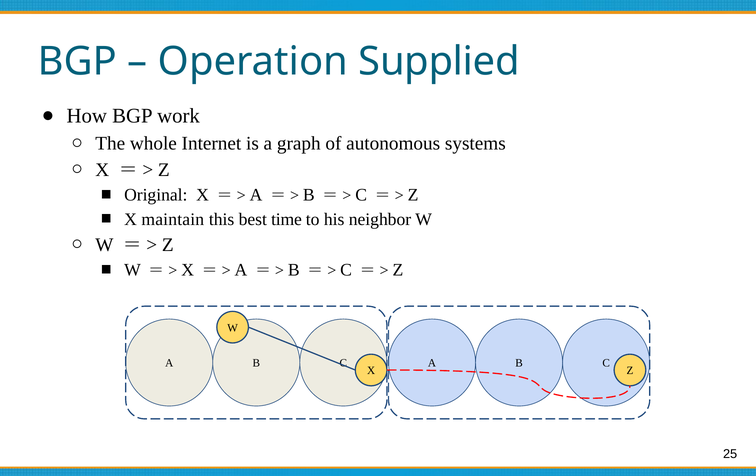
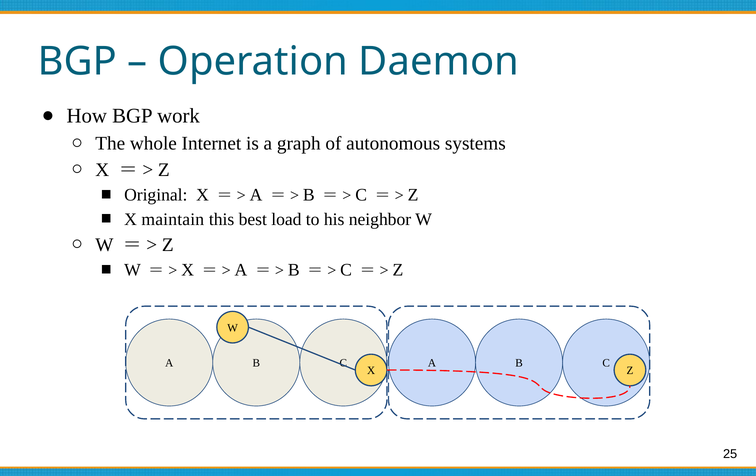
Supplied: Supplied -> Daemon
time: time -> load
